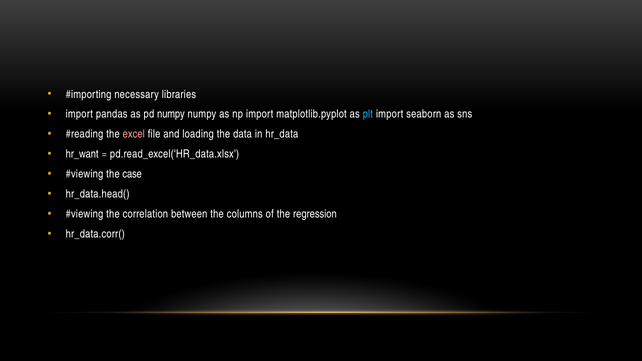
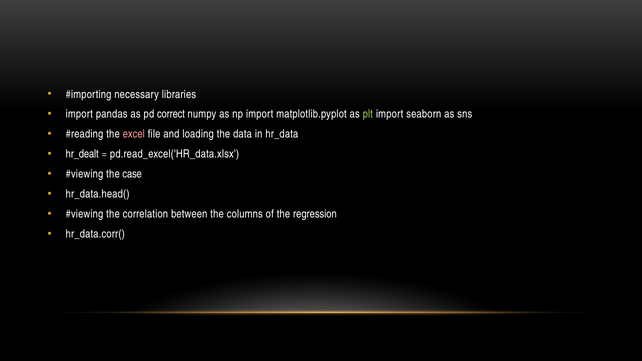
pd numpy: numpy -> correct
plt colour: light blue -> light green
hr_want: hr_want -> hr_dealt
